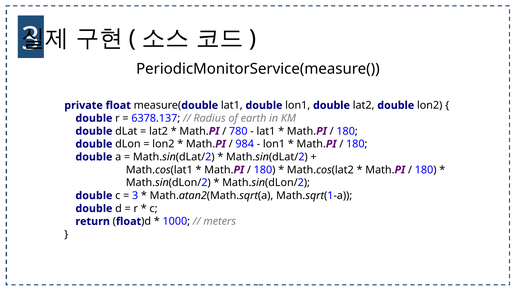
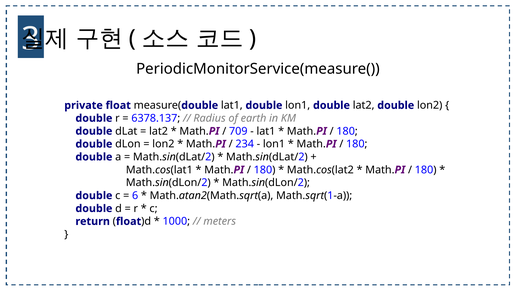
780: 780 -> 709
984: 984 -> 234
3 at (135, 196): 3 -> 6
